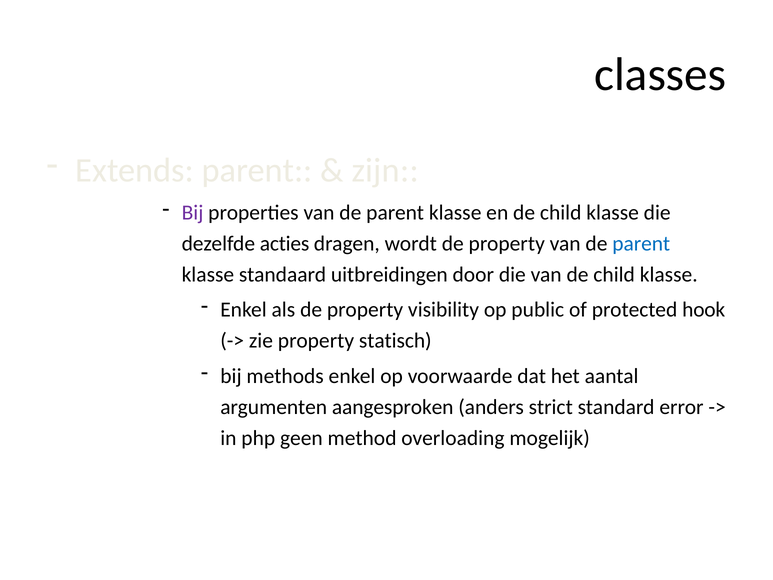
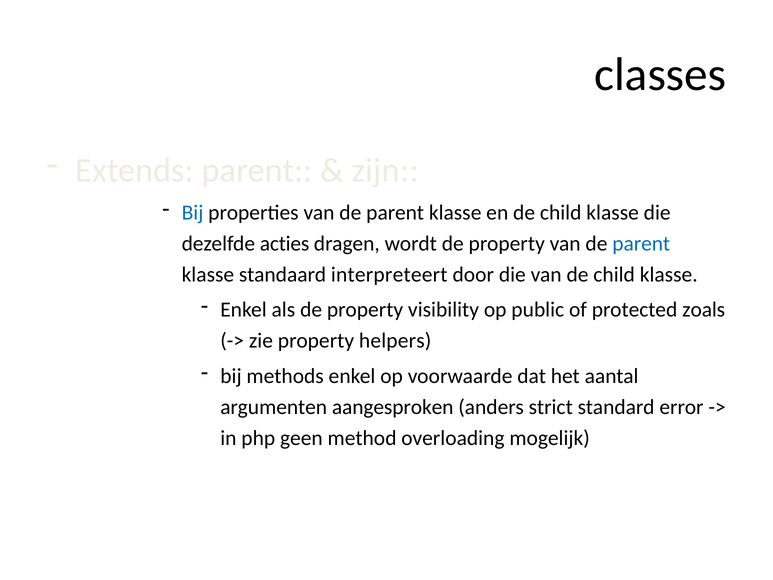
Bij at (193, 213) colour: purple -> blue
uitbreidingen: uitbreidingen -> interpreteert
hook: hook -> zoals
statisch: statisch -> helpers
